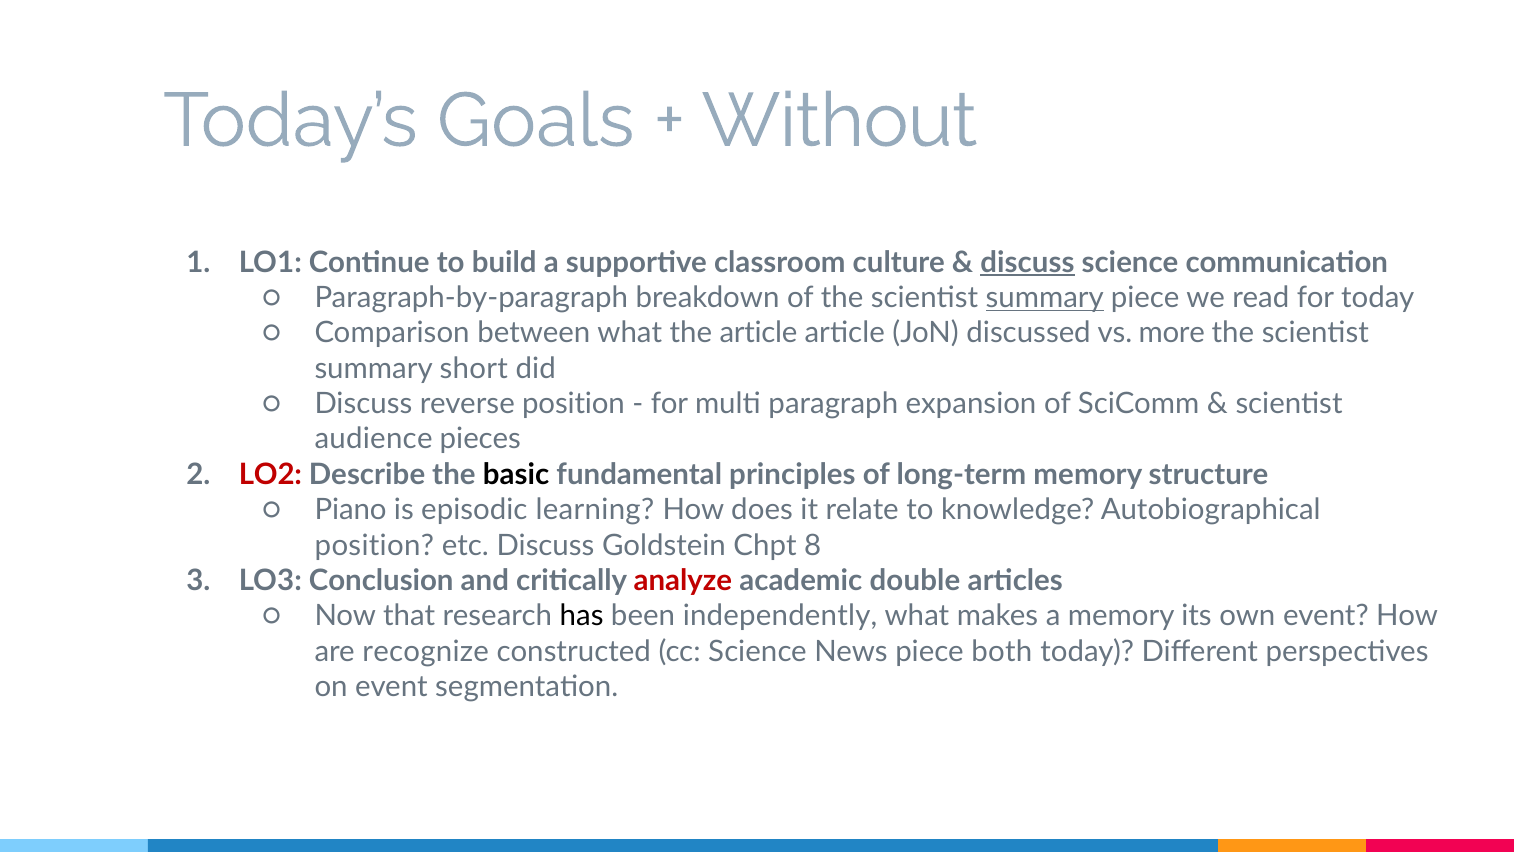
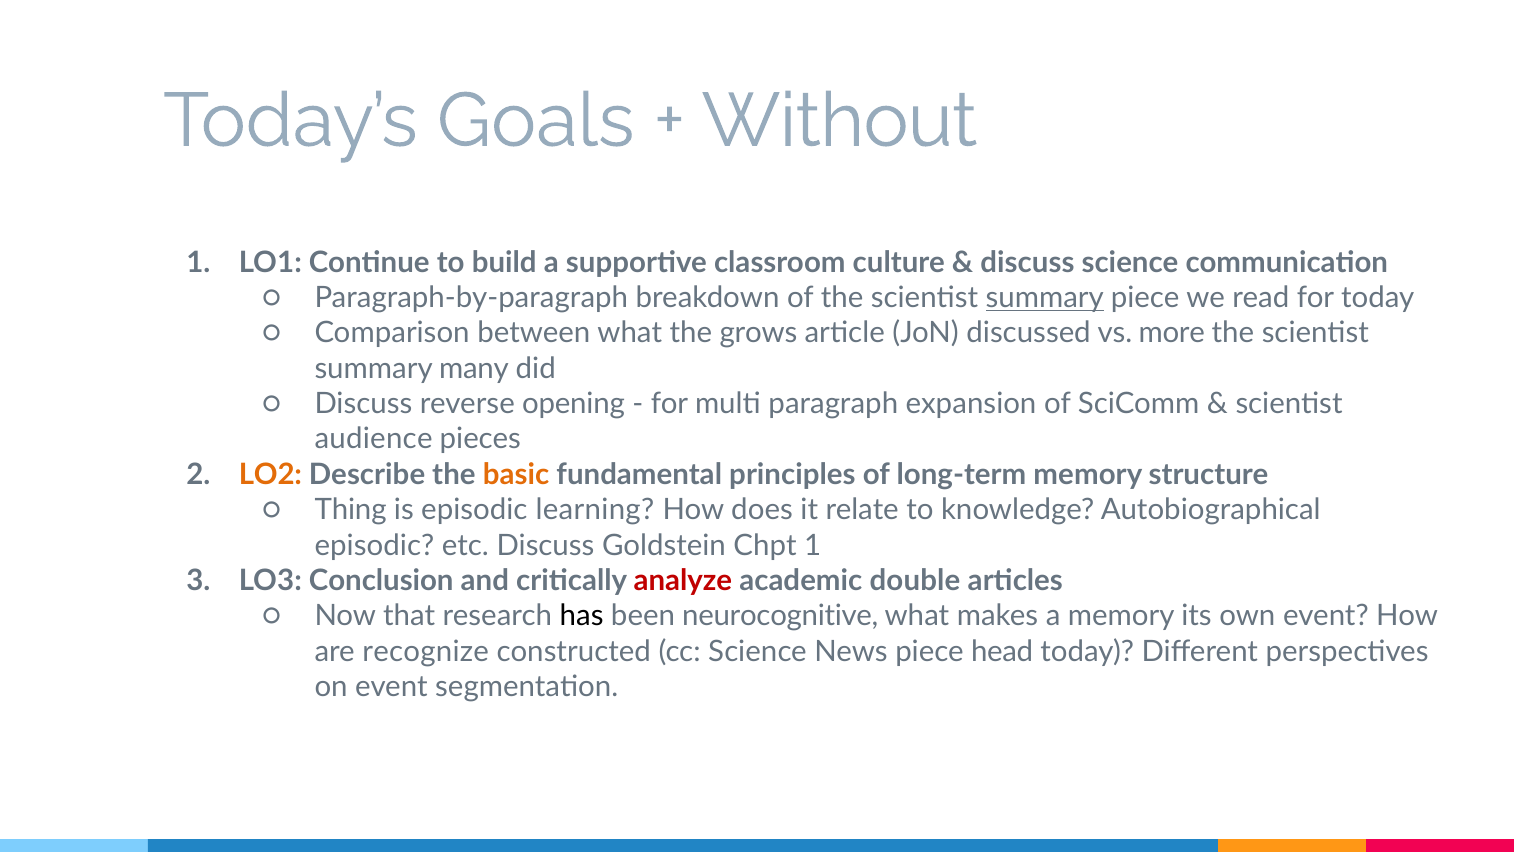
discuss at (1027, 262) underline: present -> none
the article: article -> grows
short: short -> many
reverse position: position -> opening
LO2 colour: red -> orange
basic colour: black -> orange
Piano: Piano -> Thing
position at (374, 545): position -> episodic
Chpt 8: 8 -> 1
independently: independently -> neurocognitive
both: both -> head
